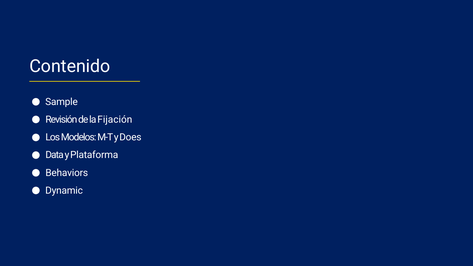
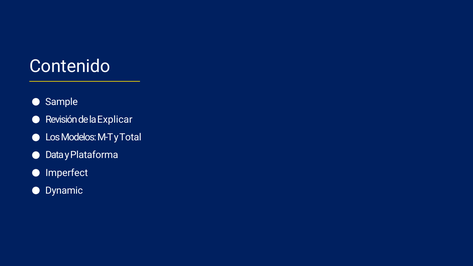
Fijación: Fijación -> Explicar
Does: Does -> Total
Behaviors: Behaviors -> Imperfect
